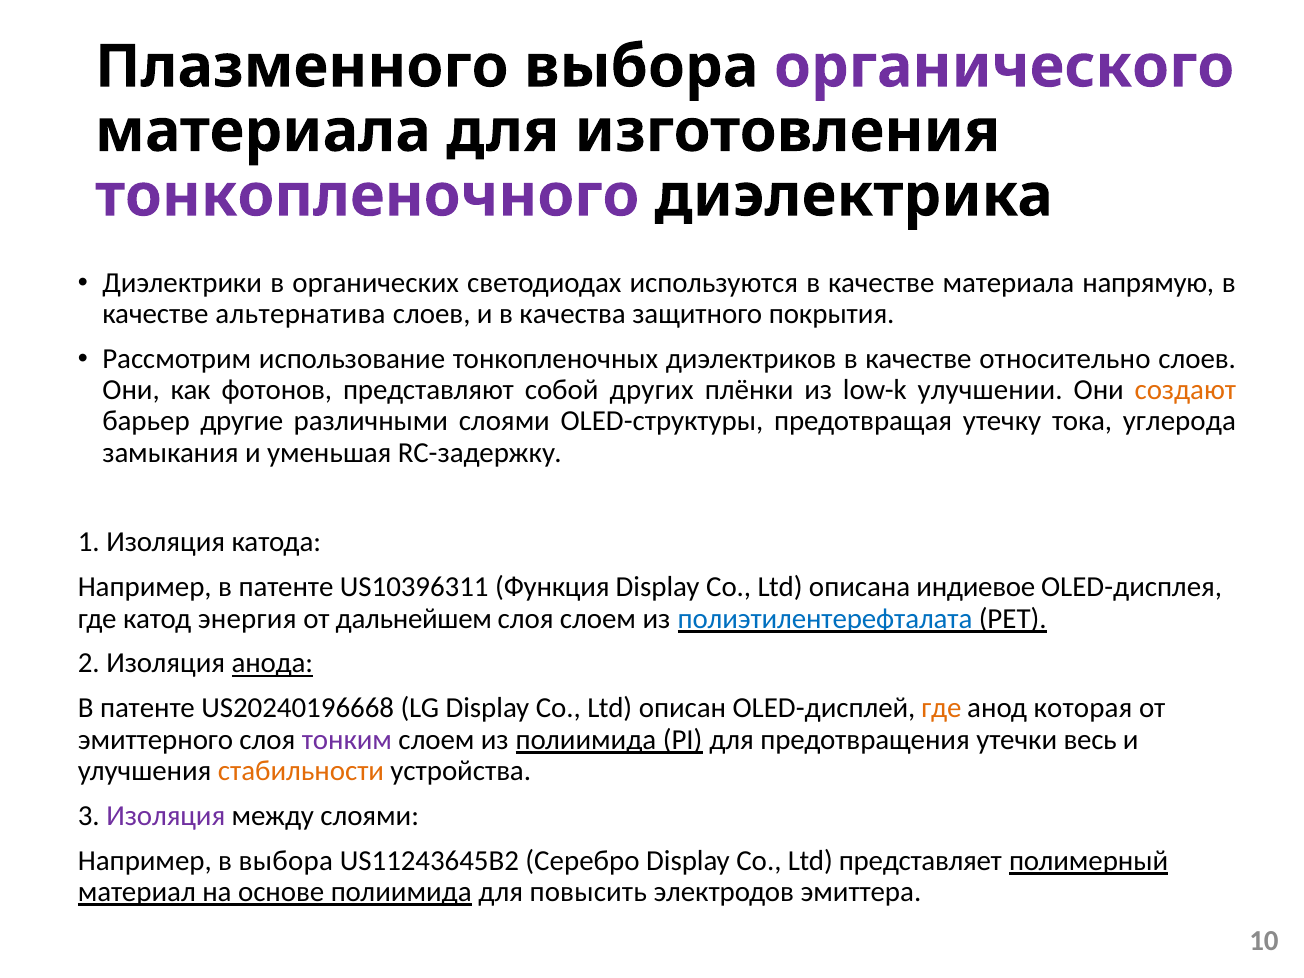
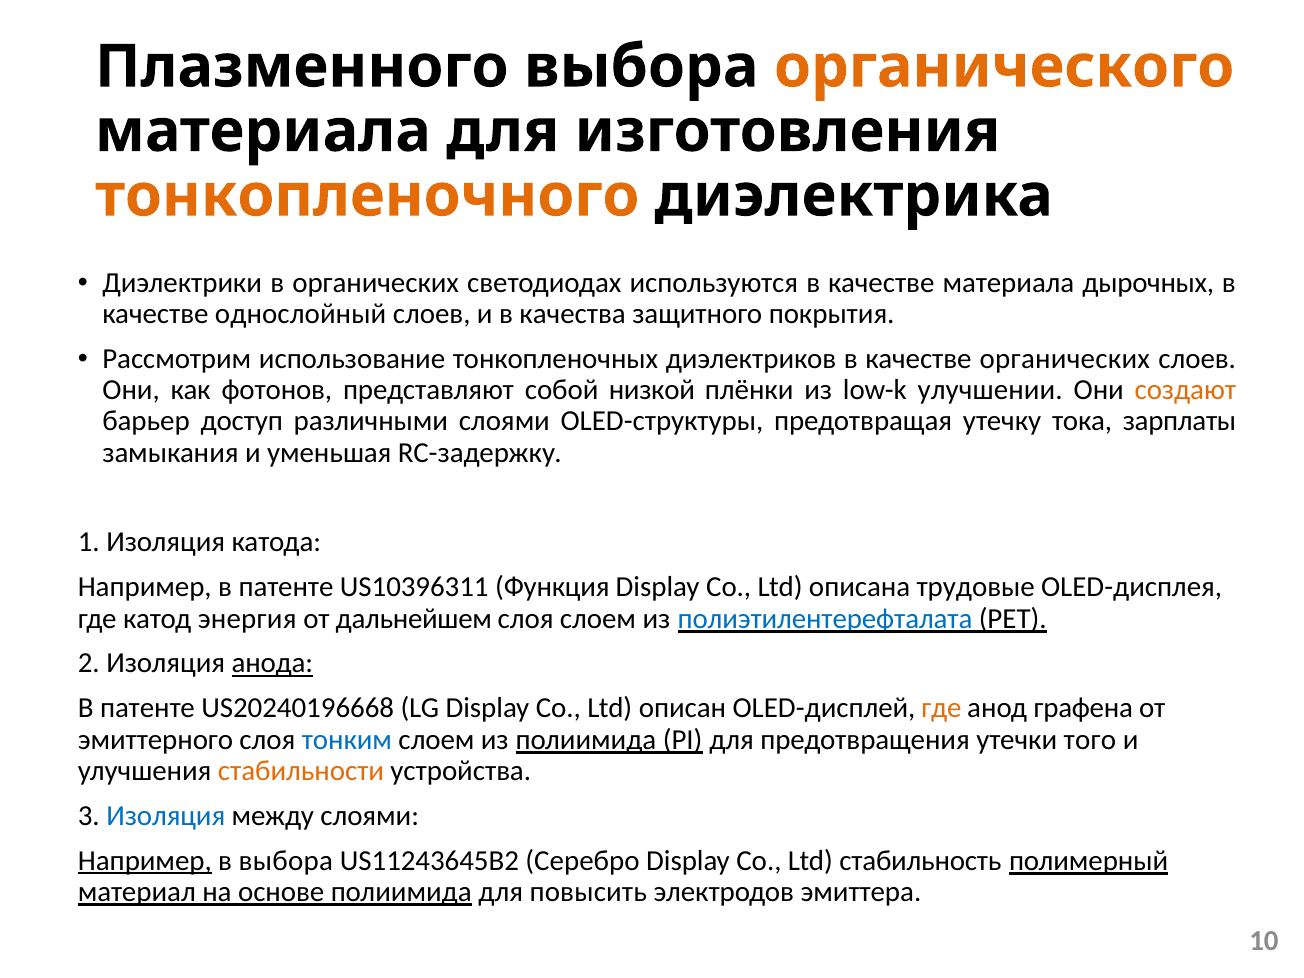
органического colour: purple -> orange
тонкопленочного colour: purple -> orange
напрямую: напрямую -> дырочных
альтернатива: альтернатива -> однослойный
качестве относительно: относительно -> органических
других: других -> низкой
другие: другие -> доступ
углерода: углерода -> зарплаты
индиевое: индиевое -> трудовые
которая: которая -> графена
тонким colour: purple -> blue
весь: весь -> того
Изоляция at (166, 816) colour: purple -> blue
Например at (145, 861) underline: none -> present
представляет: представляет -> стабильность
